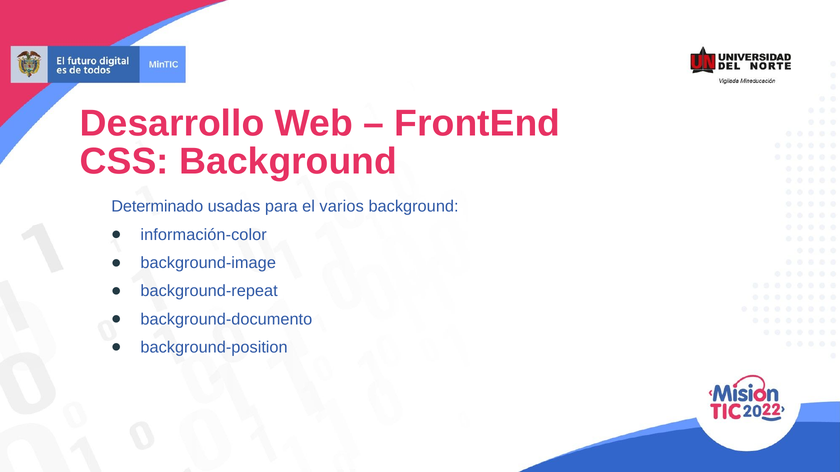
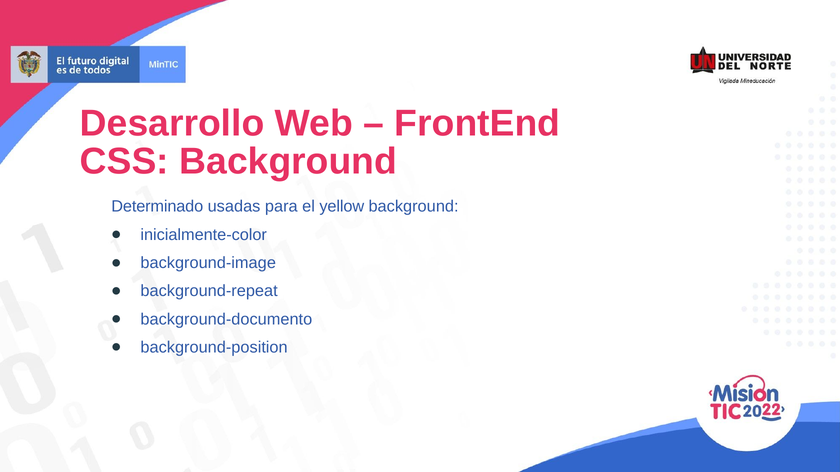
varios: varios -> yellow
información-color: información-color -> inicialmente-color
